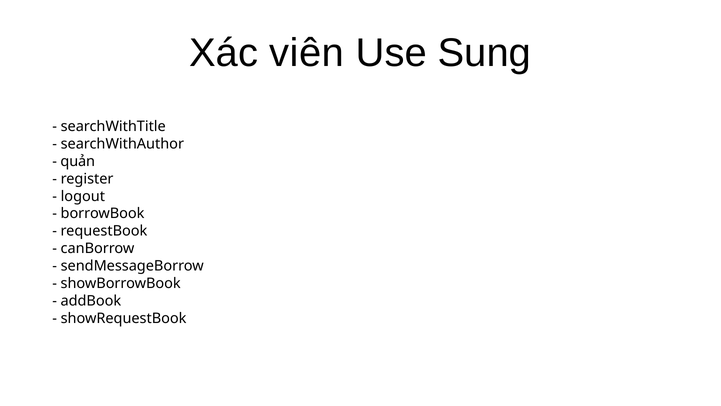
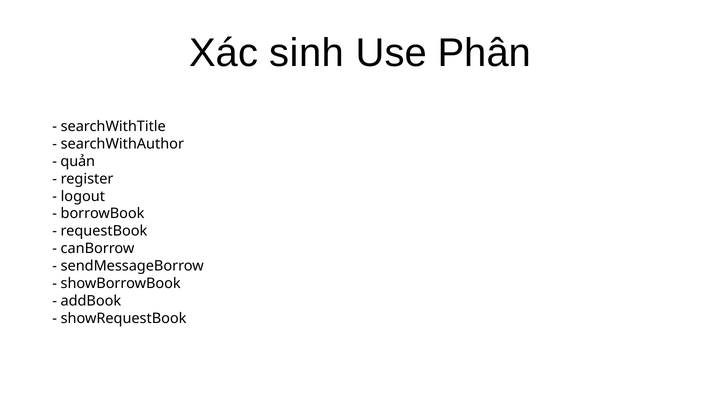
viên: viên -> sinh
Sung: Sung -> Phân
